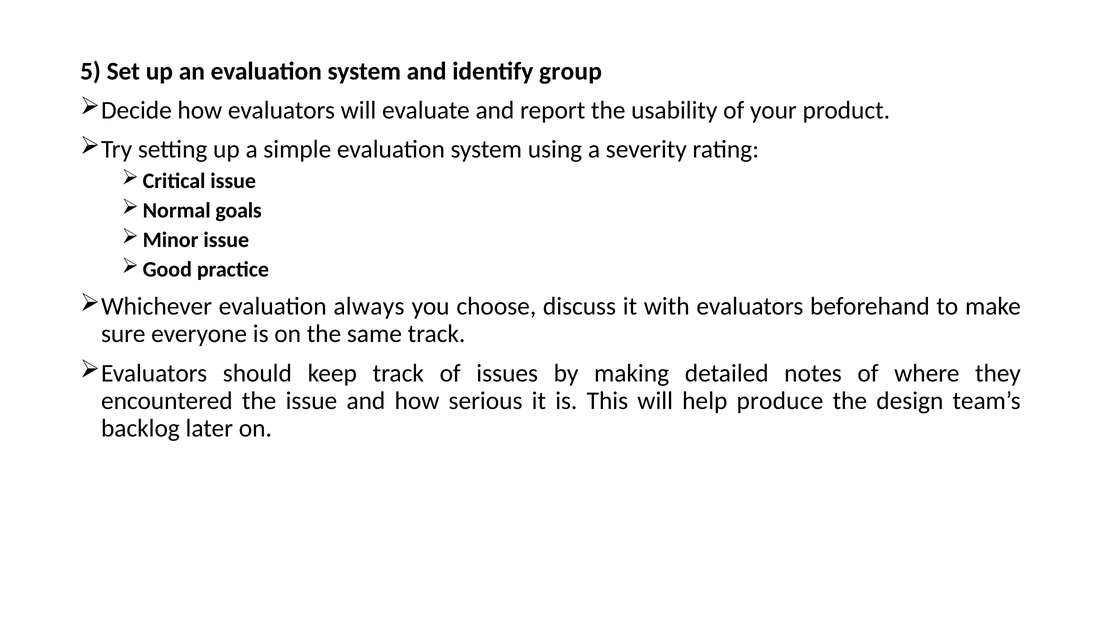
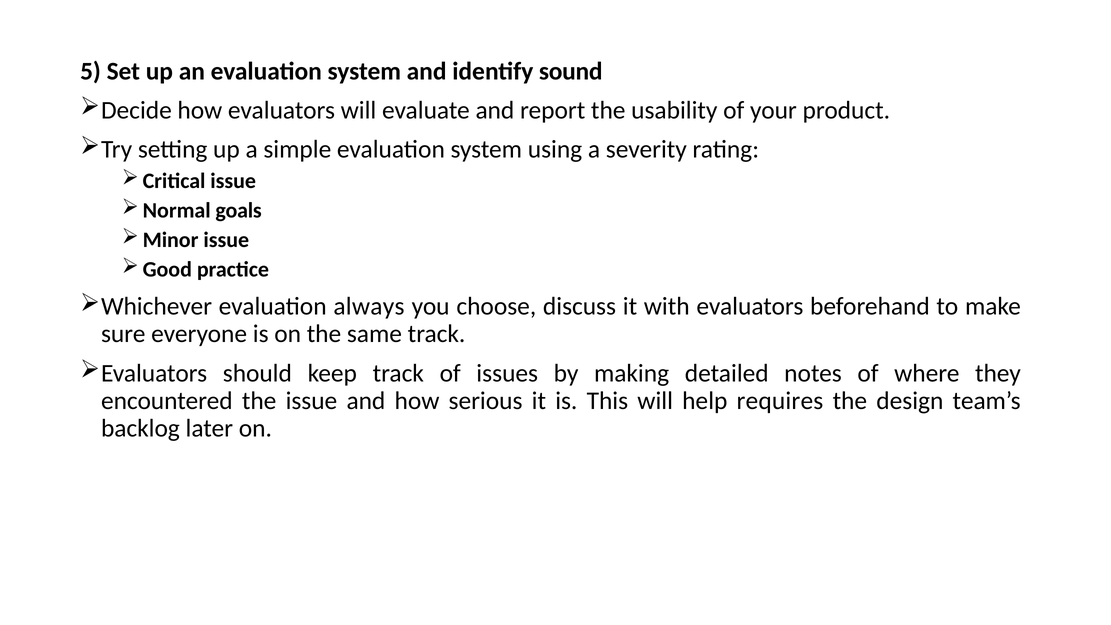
group: group -> sound
produce: produce -> requires
